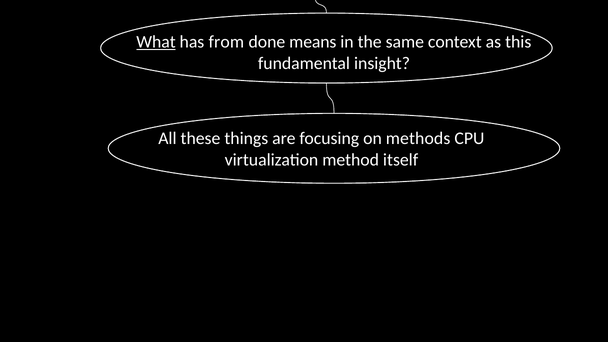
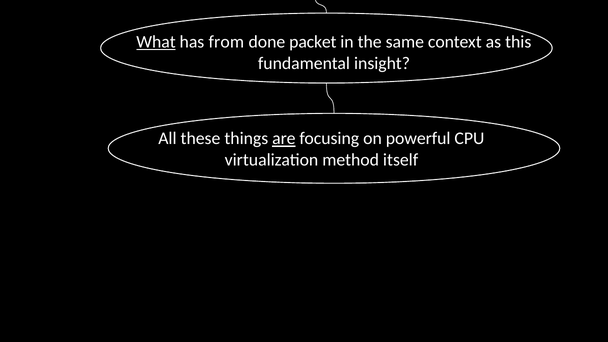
means: means -> packet
are underline: none -> present
methods: methods -> powerful
